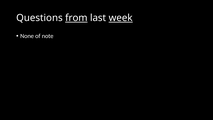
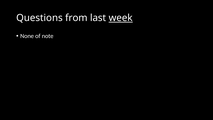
from underline: present -> none
